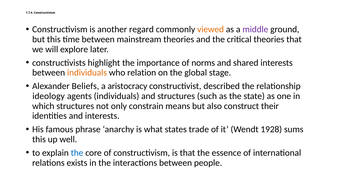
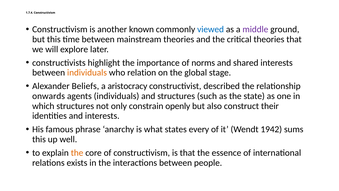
regard: regard -> known
viewed colour: orange -> blue
ideology: ideology -> onwards
means: means -> openly
trade: trade -> every
1928: 1928 -> 1942
the at (77, 153) colour: blue -> orange
